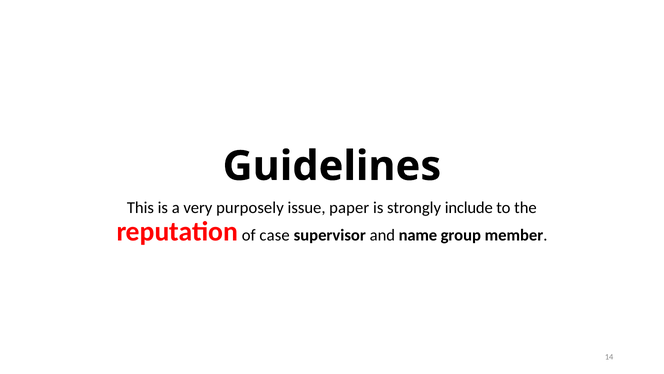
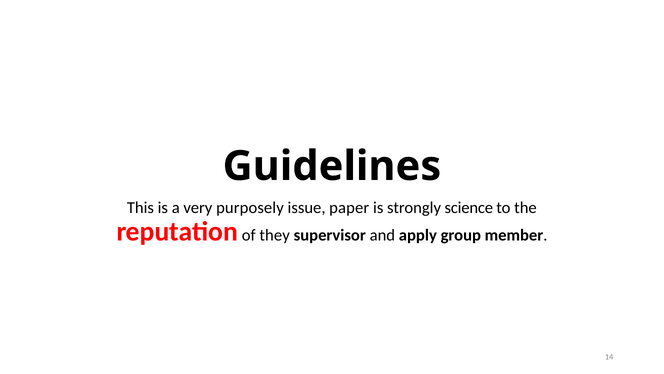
include: include -> science
case: case -> they
name: name -> apply
